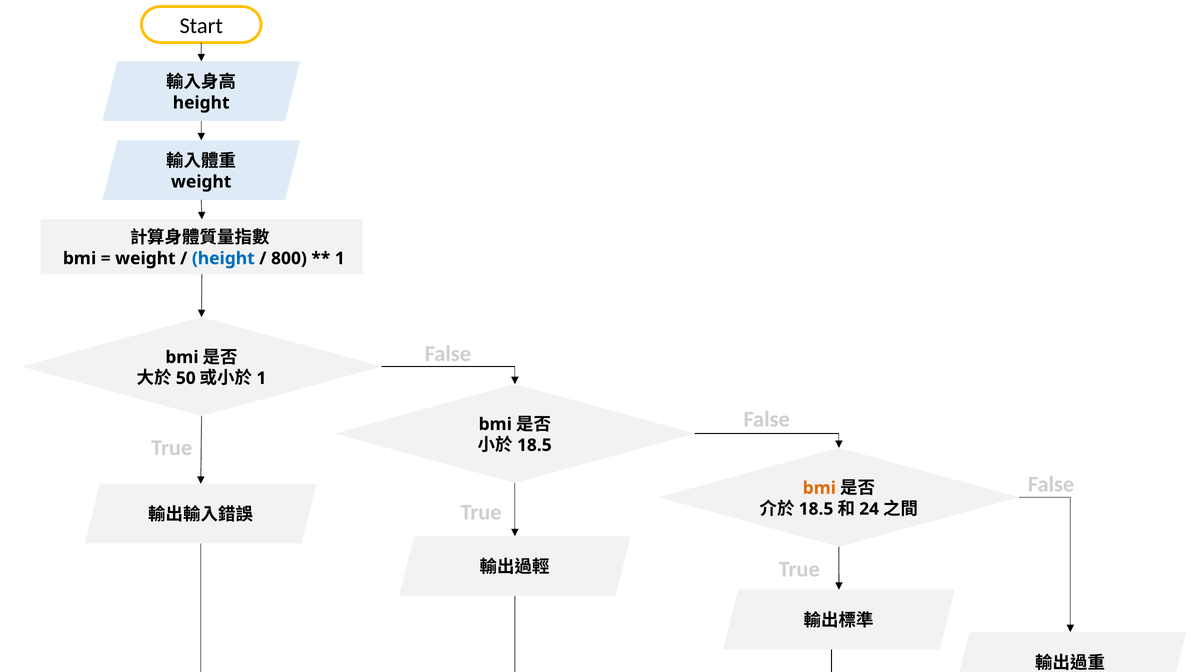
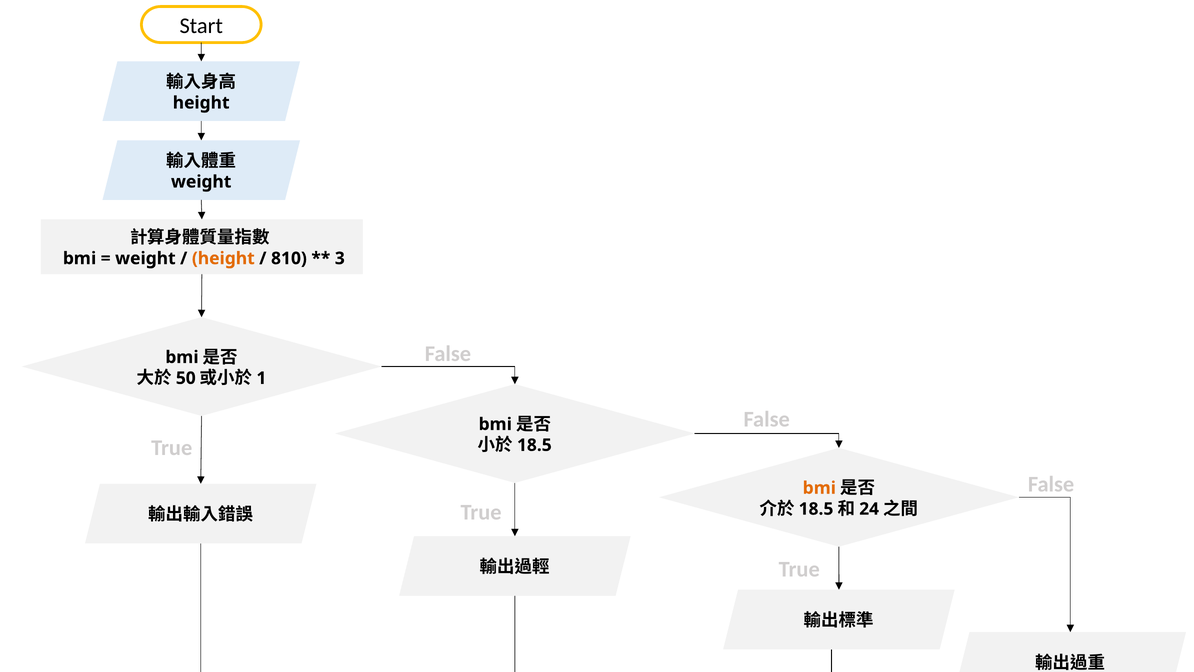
height at (223, 258) colour: blue -> orange
800: 800 -> 810
1 at (340, 258): 1 -> 3
